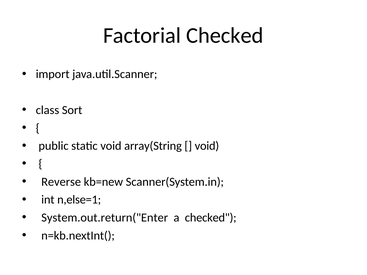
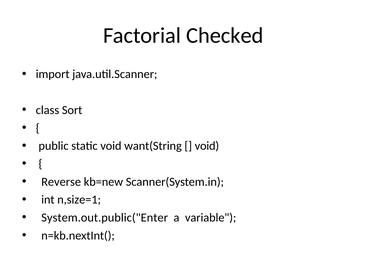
array(String: array(String -> want(String
n,else=1: n,else=1 -> n,size=1
System.out.return("Enter: System.out.return("Enter -> System.out.public("Enter
a checked: checked -> variable
